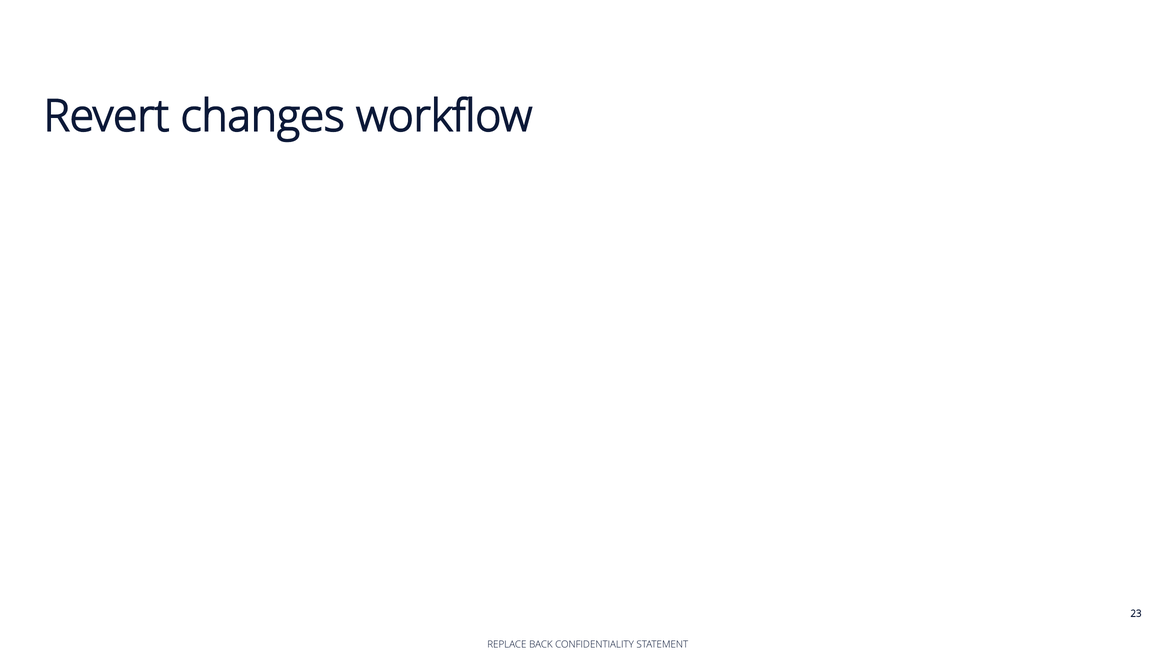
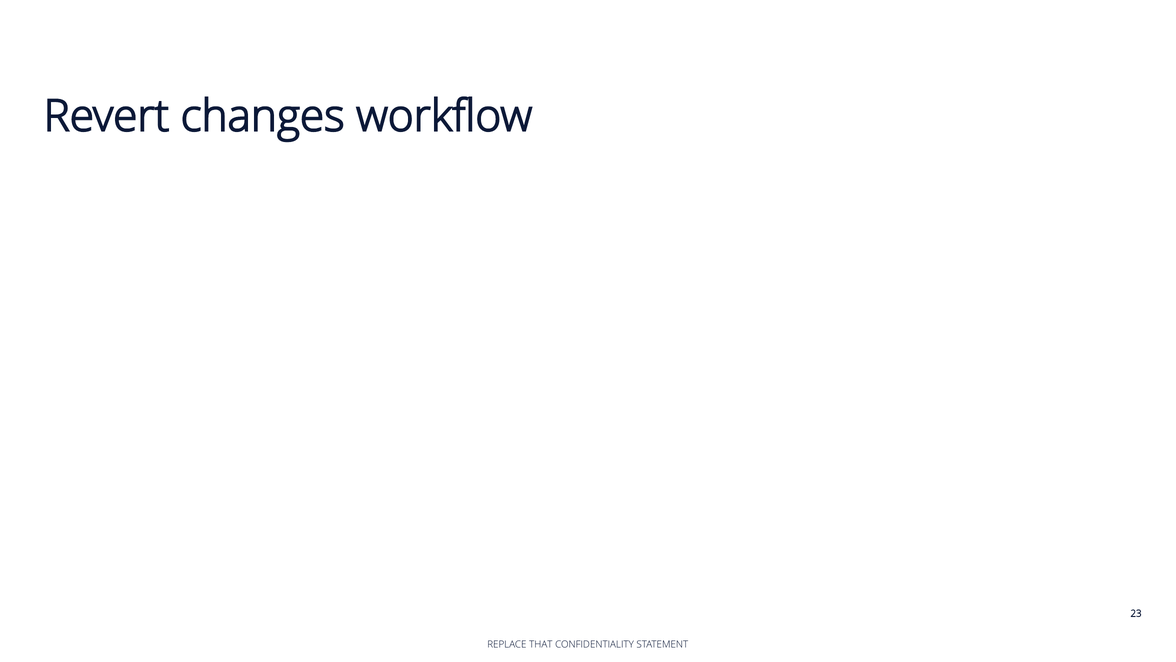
BACK: BACK -> THAT
